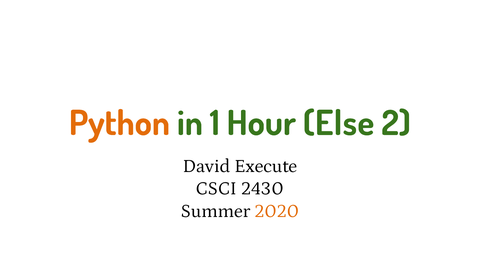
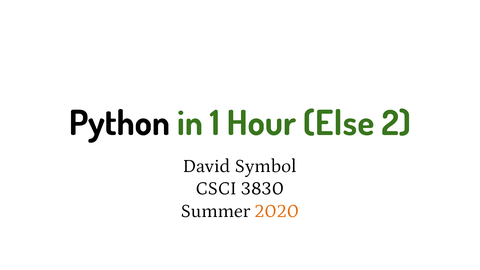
Python colour: orange -> black
Execute: Execute -> Symbol
2430: 2430 -> 3830
